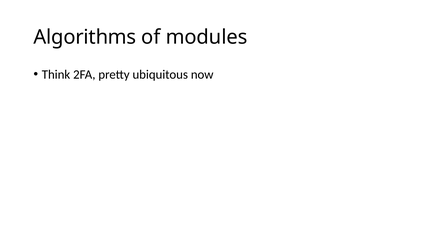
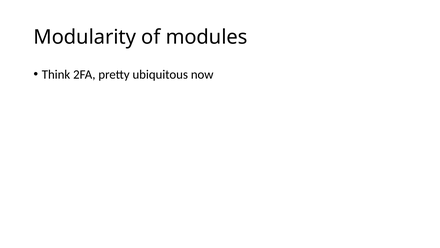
Algorithms: Algorithms -> Modularity
